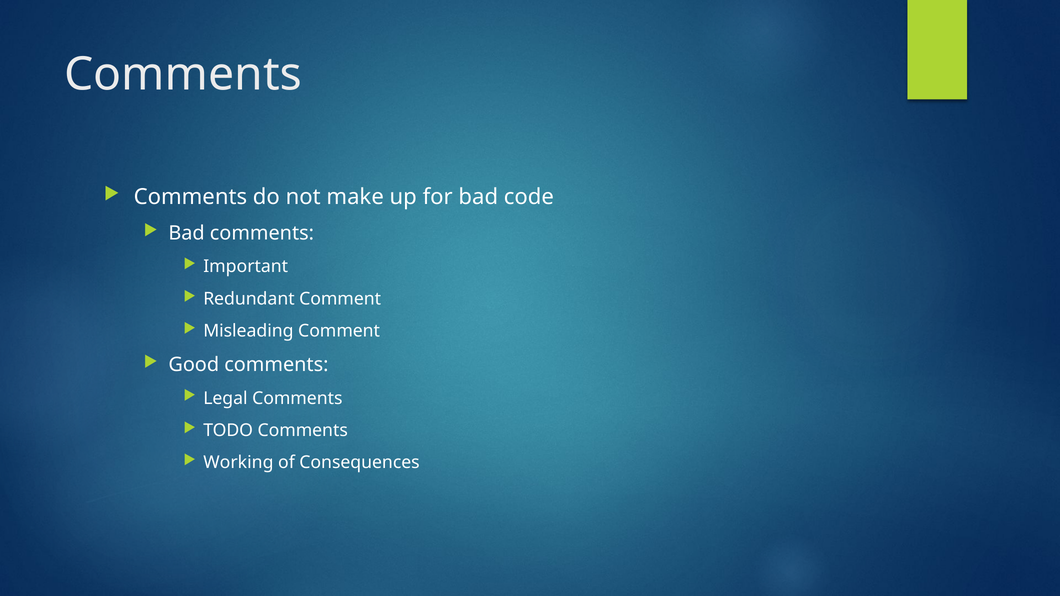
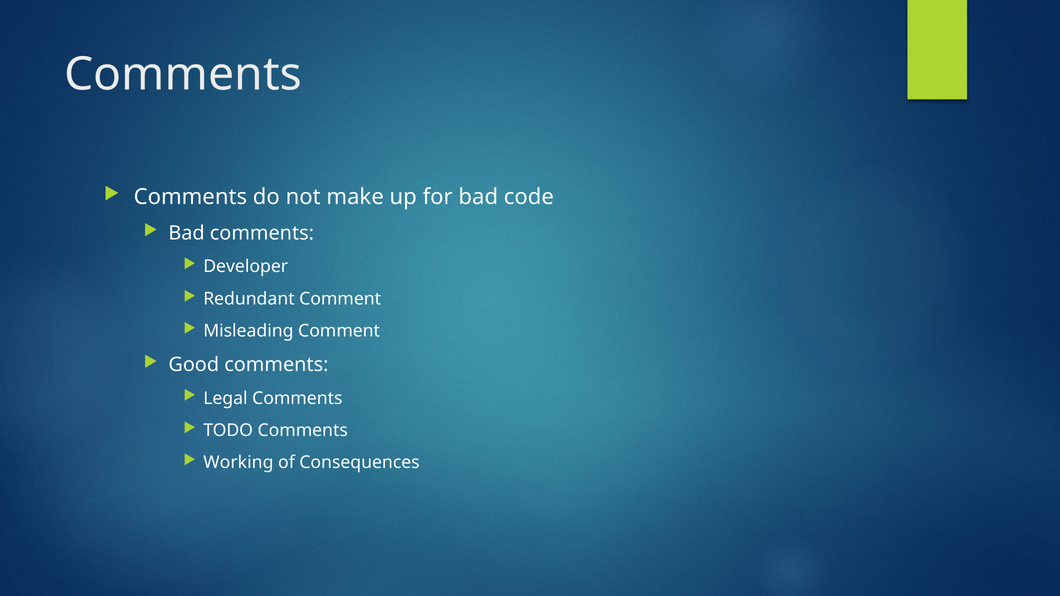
Important: Important -> Developer
